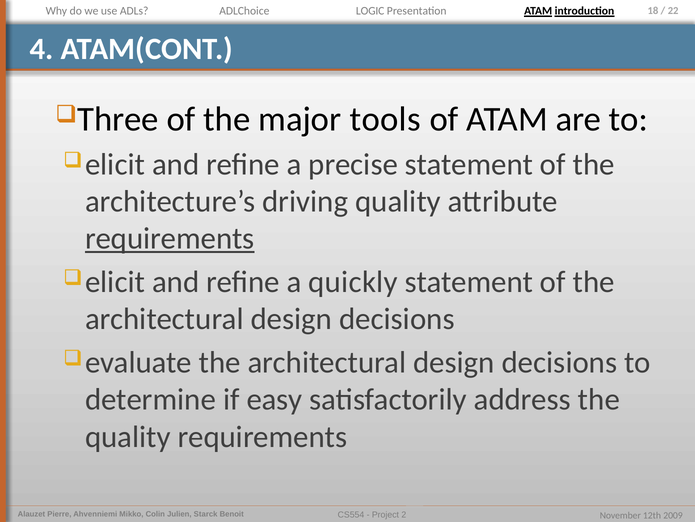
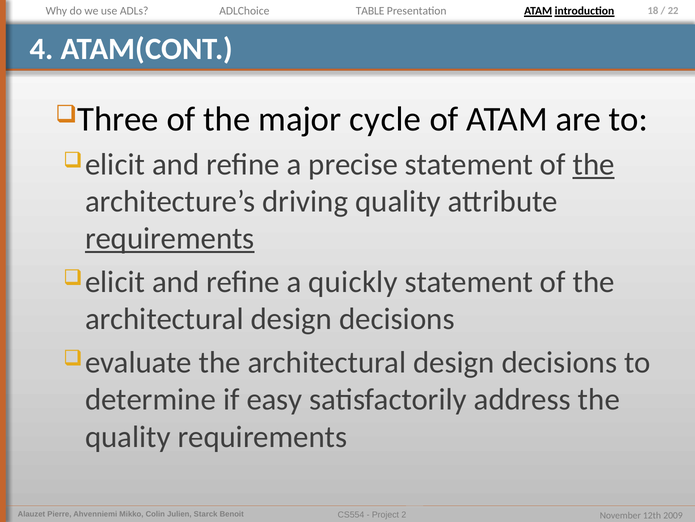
LOGIC: LOGIC -> TABLE
tools: tools -> cycle
the at (594, 164) underline: none -> present
